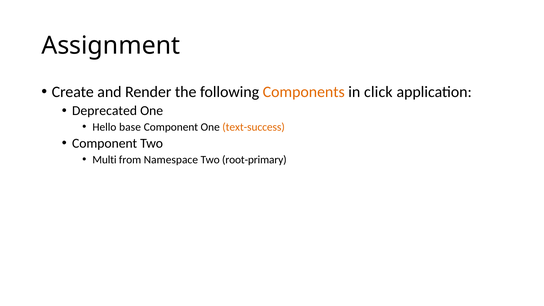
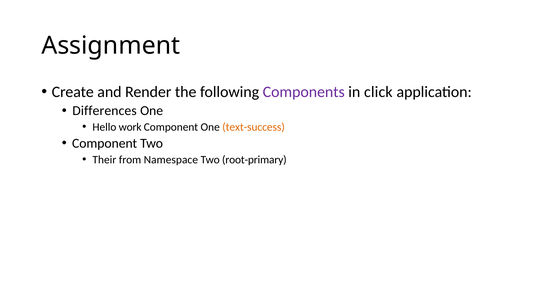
Components colour: orange -> purple
Deprecated: Deprecated -> Differences
base: base -> work
Multi: Multi -> Their
